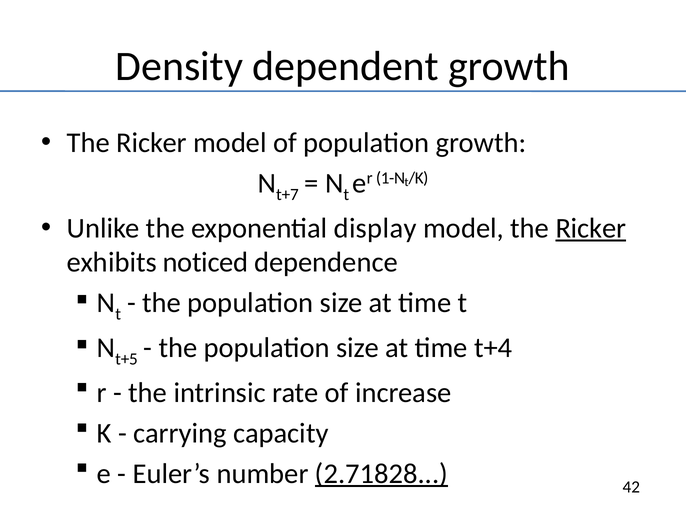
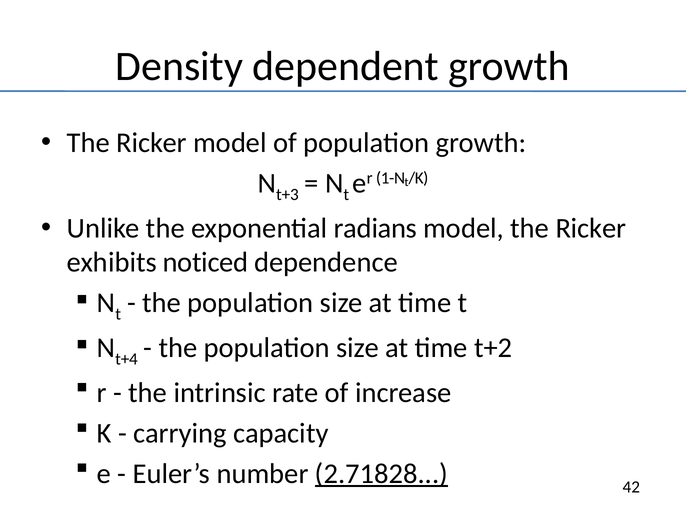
t+7: t+7 -> t+3
display: display -> radians
Ricker at (591, 228) underline: present -> none
t+5: t+5 -> t+4
t+4: t+4 -> t+2
